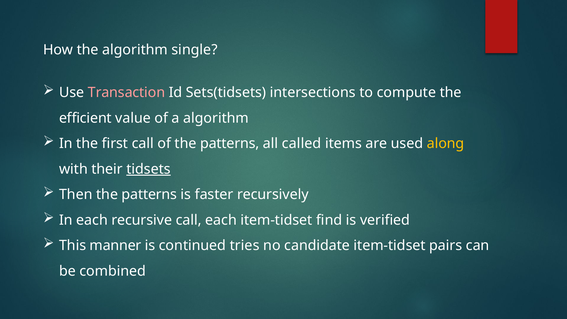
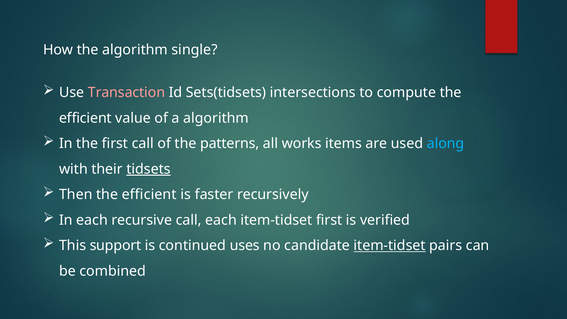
called: called -> works
along colour: yellow -> light blue
Then the patterns: patterns -> efficient
item-tidset find: find -> first
manner: manner -> support
tries: tries -> uses
item-tidset at (390, 246) underline: none -> present
